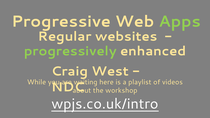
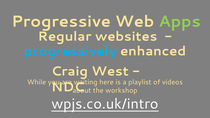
progressively colour: light green -> light blue
